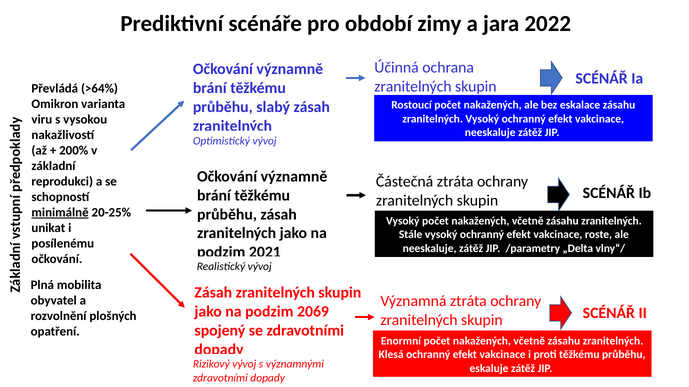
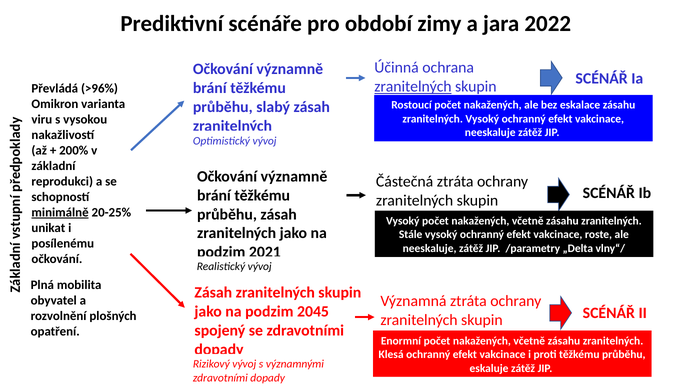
zranitelných at (413, 87) underline: none -> present
>64%: >64% -> >96%
2069: 2069 -> 2045
